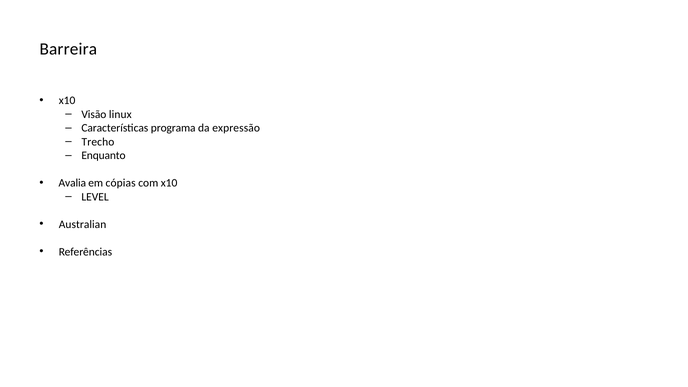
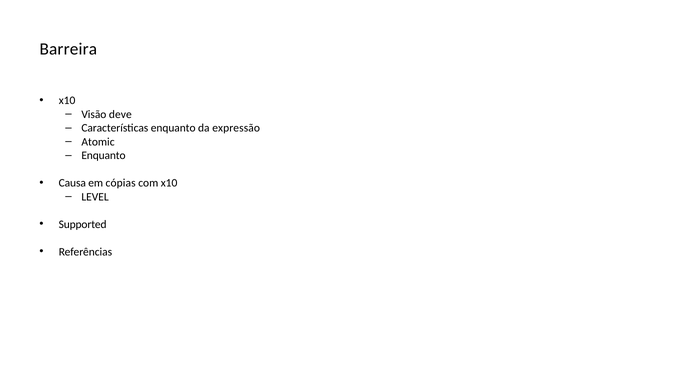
linux: linux -> deve
Características programa: programa -> enquanto
Trecho: Trecho -> Atomic
Avalia: Avalia -> Causa
Australian: Australian -> Supported
